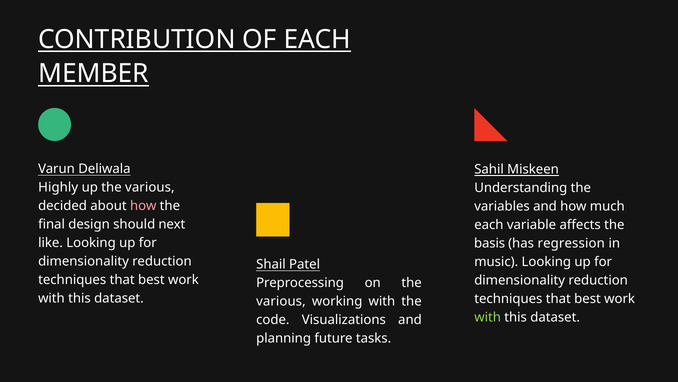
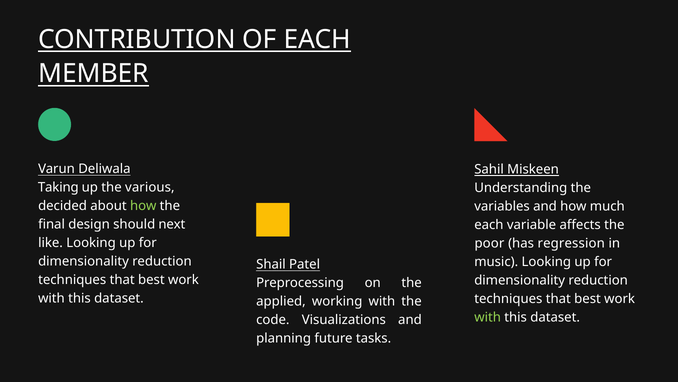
Highly: Highly -> Taking
how at (143, 206) colour: pink -> light green
basis: basis -> poor
various at (281, 301): various -> applied
